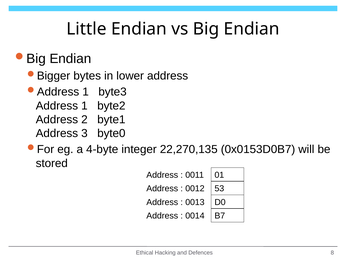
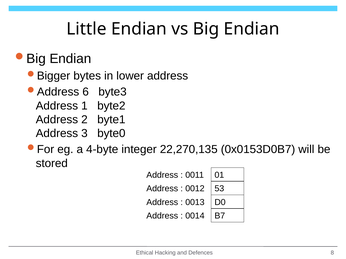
1 at (86, 92): 1 -> 6
